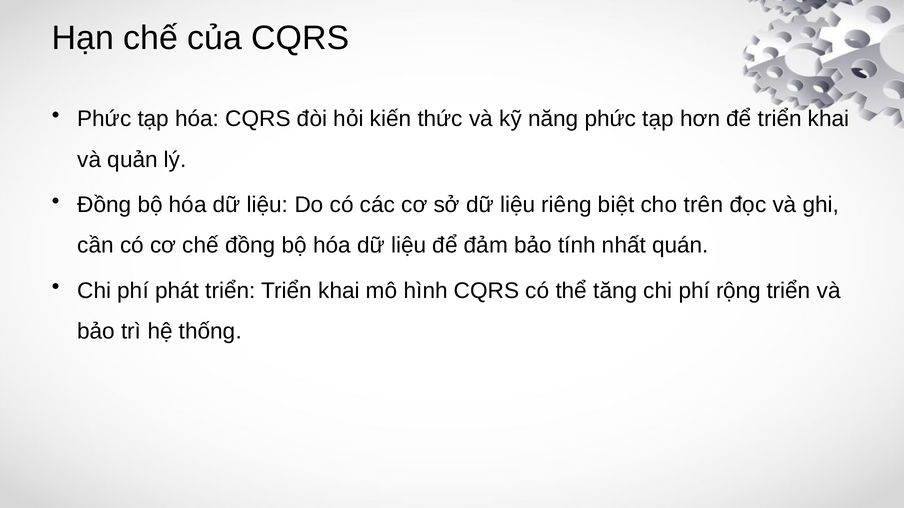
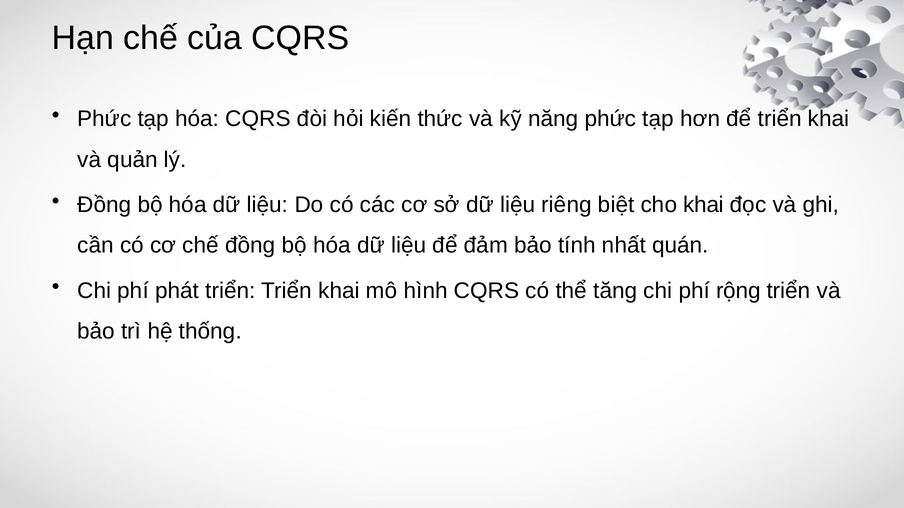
cho trên: trên -> khai
